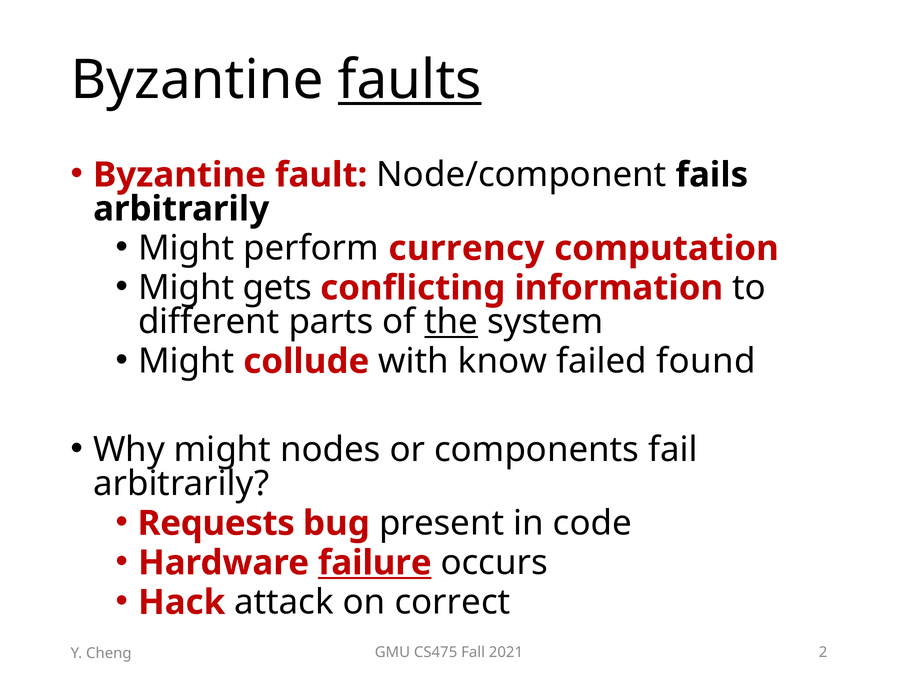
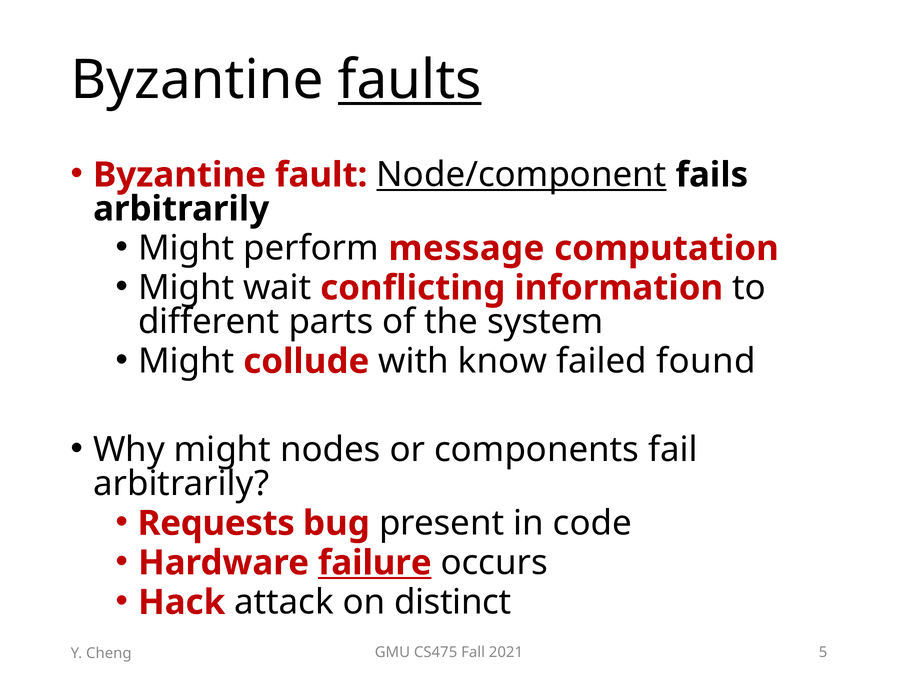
Node/component underline: none -> present
currency: currency -> message
gets: gets -> wait
the underline: present -> none
correct: correct -> distinct
2: 2 -> 5
